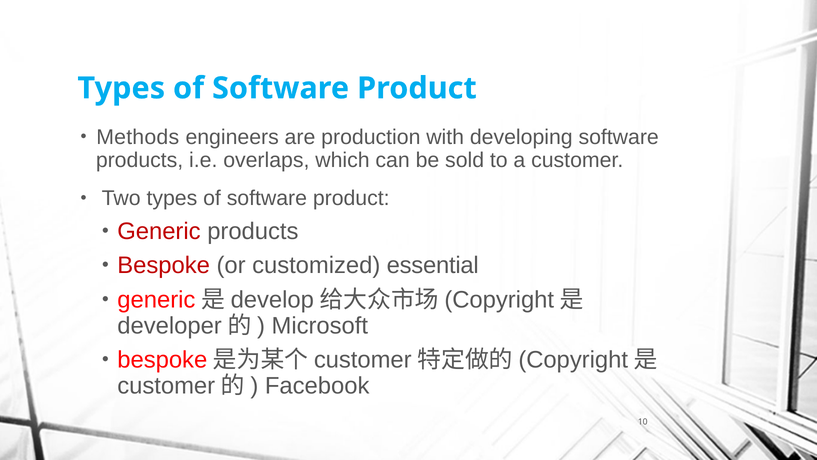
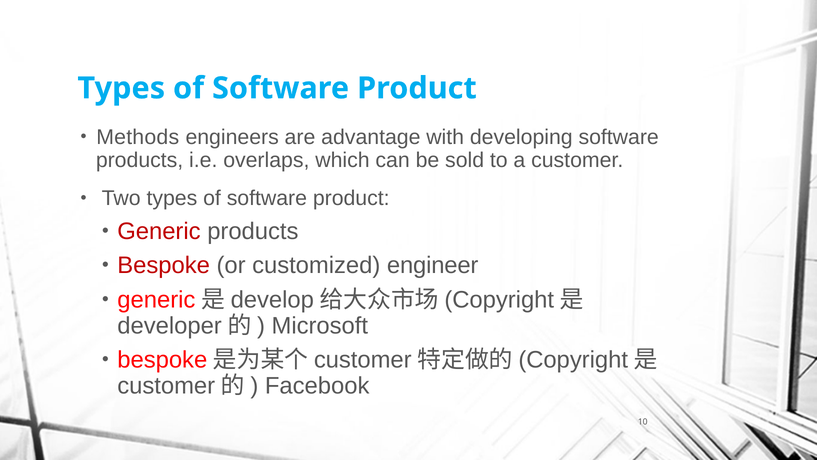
production: production -> advantage
essential: essential -> engineer
